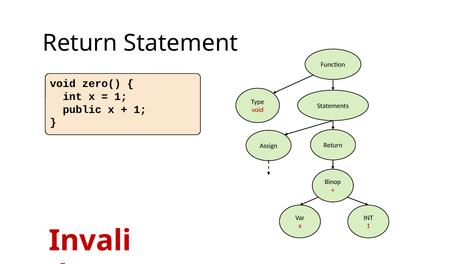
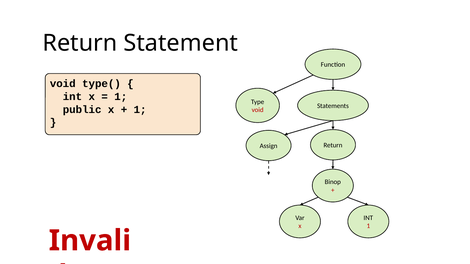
zero(: zero( -> type(
